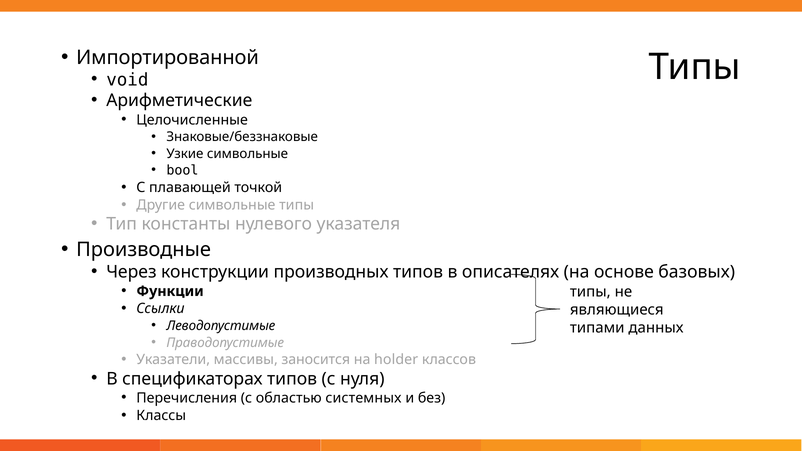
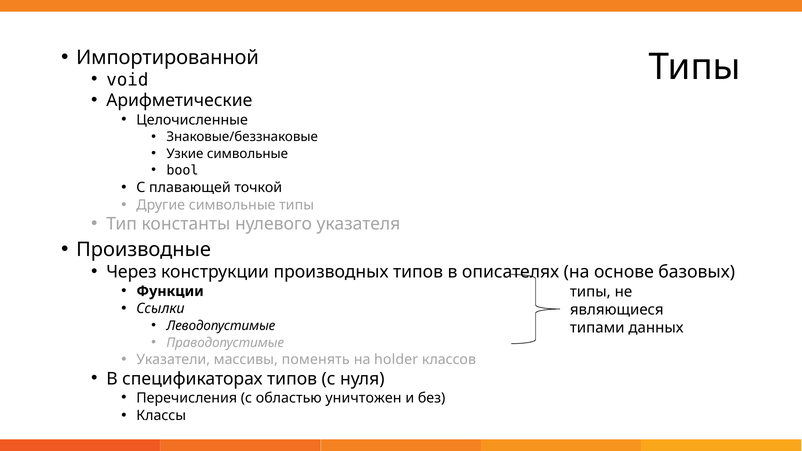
заносится: заносится -> поменять
системных: системных -> уничтожен
